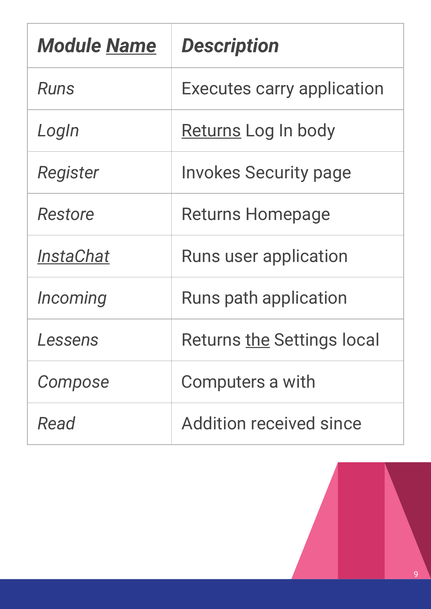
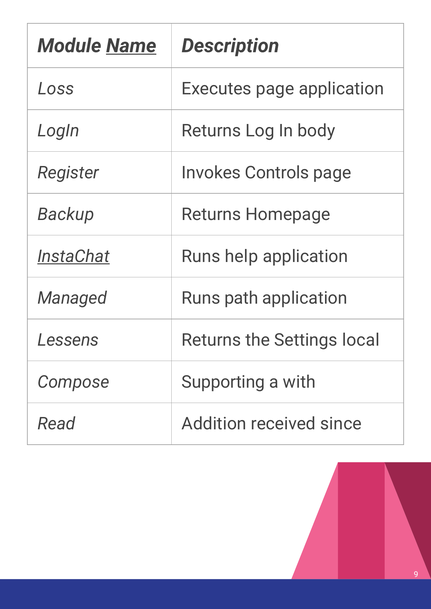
Runs at (56, 89): Runs -> Loss
Executes carry: carry -> page
Returns at (211, 131) underline: present -> none
Security: Security -> Controls
Restore: Restore -> Backup
user: user -> help
Incoming: Incoming -> Managed
the underline: present -> none
Computers: Computers -> Supporting
